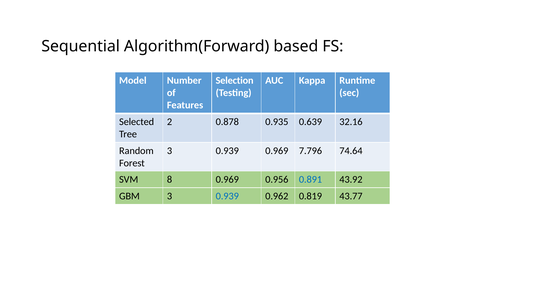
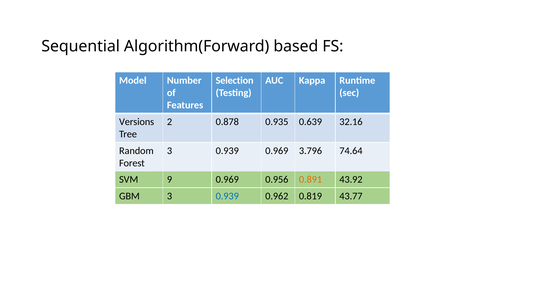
Selected: Selected -> Versions
7.796: 7.796 -> 3.796
8: 8 -> 9
0.891 colour: blue -> orange
